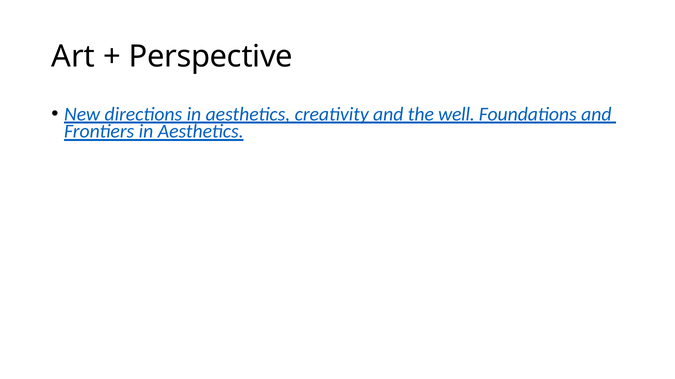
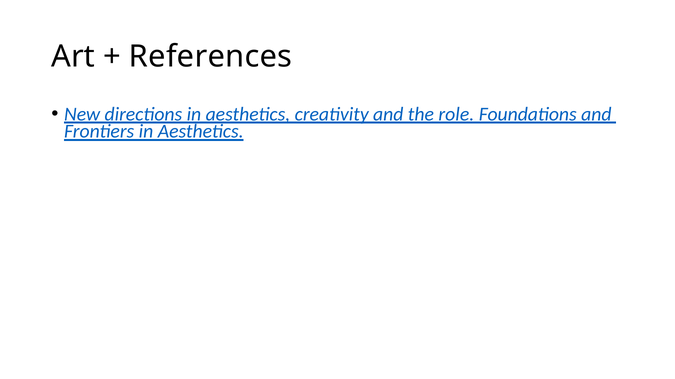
Perspective: Perspective -> References
well: well -> role
